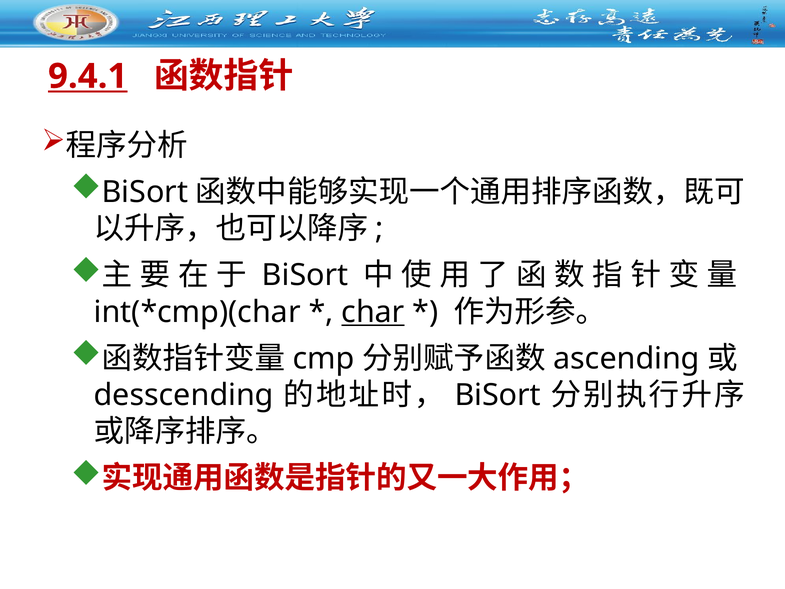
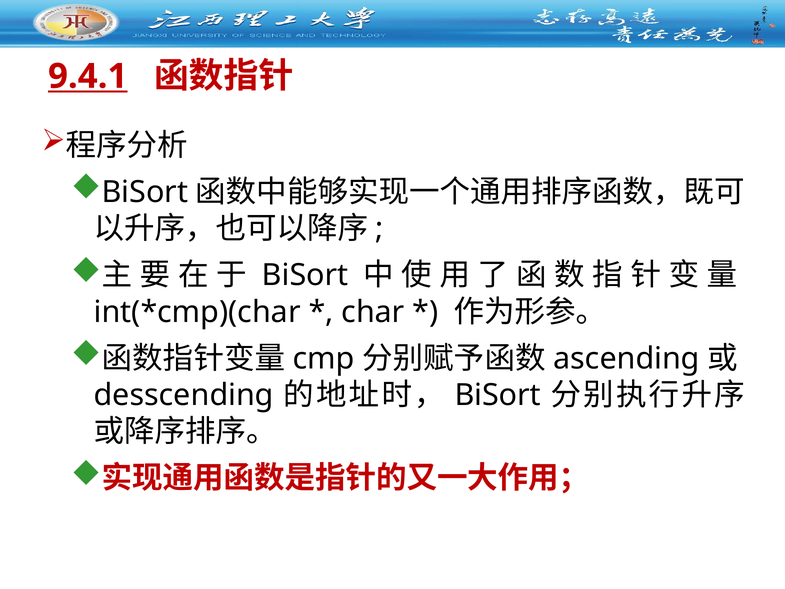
char underline: present -> none
